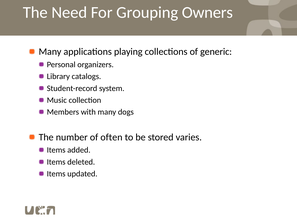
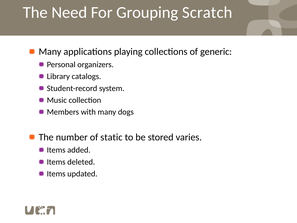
Owners: Owners -> Scratch
often: often -> static
